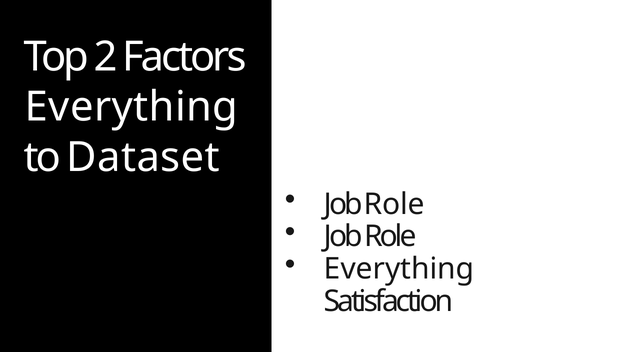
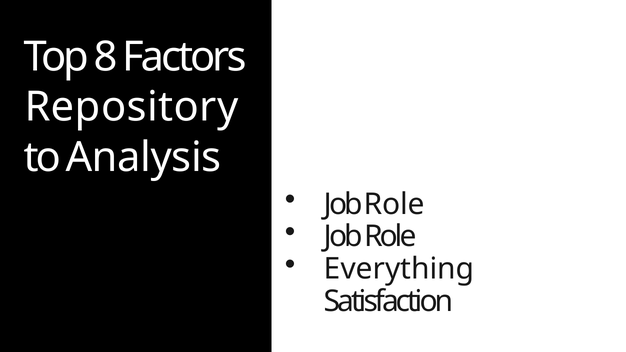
2: 2 -> 8
Everything at (131, 107): Everything -> Repository
Dataset: Dataset -> Analysis
